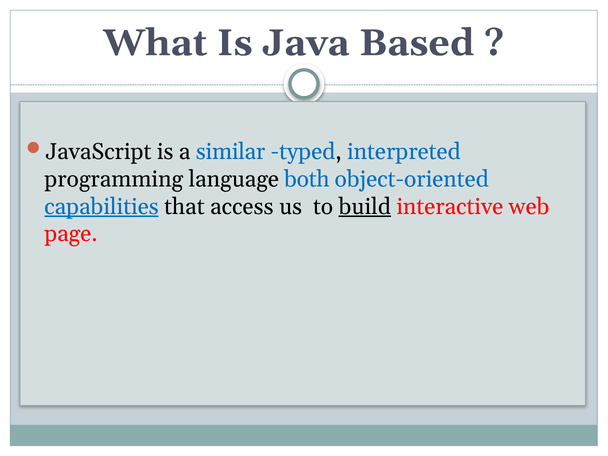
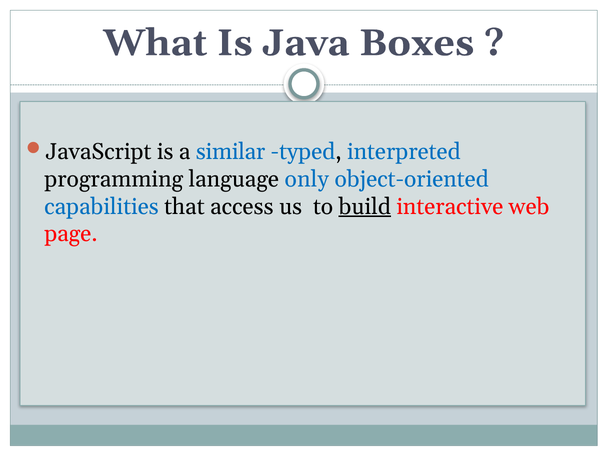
Based: Based -> Boxes
both: both -> only
capabilities underline: present -> none
